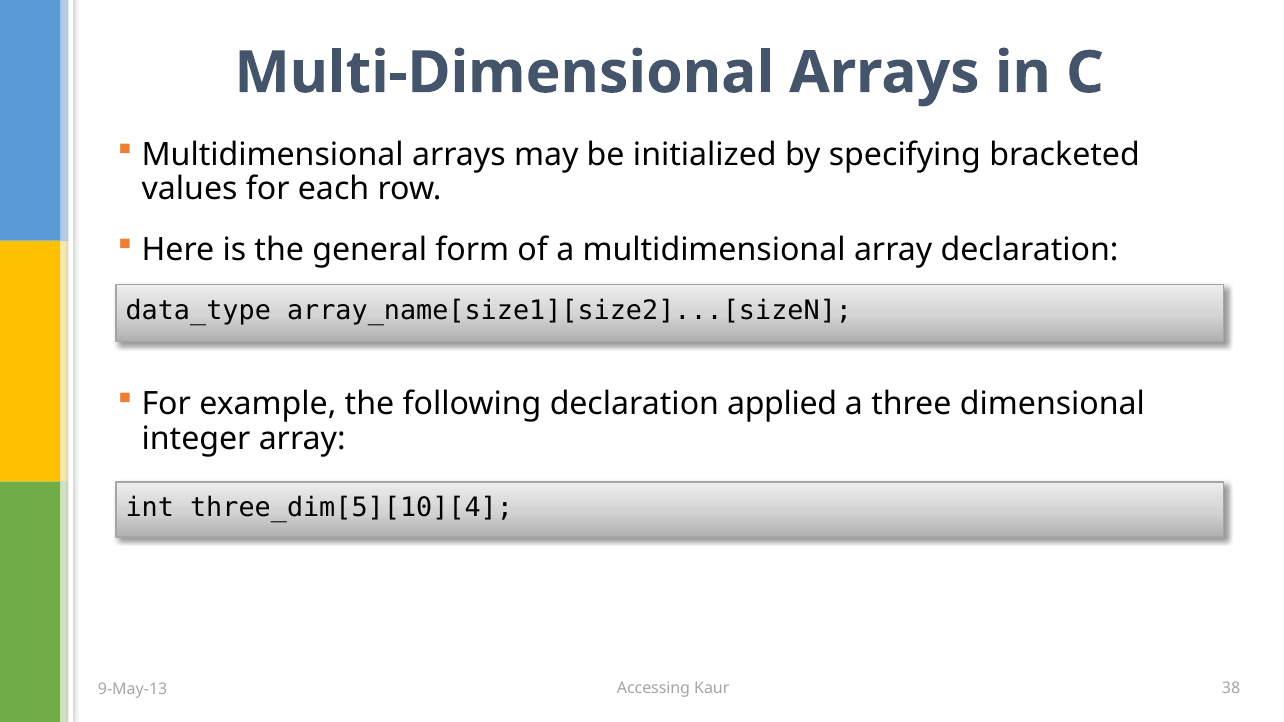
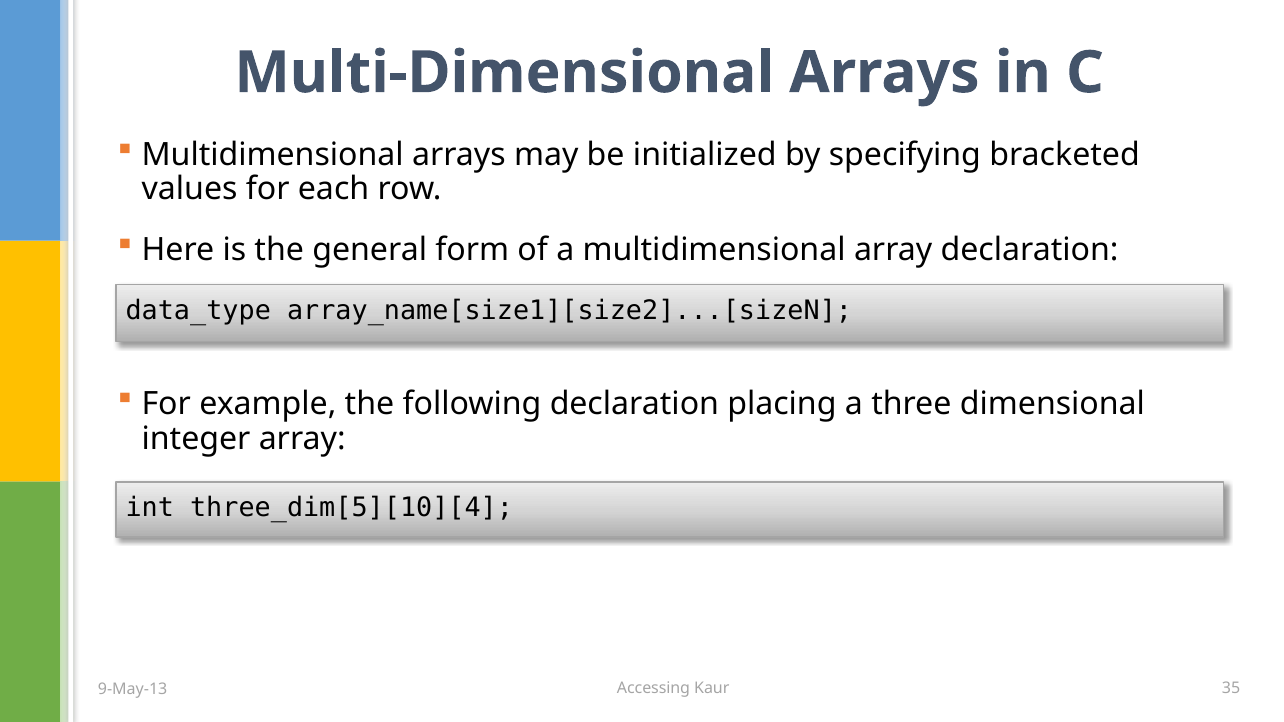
applied: applied -> placing
38: 38 -> 35
